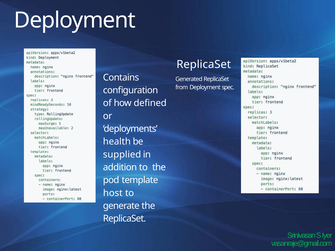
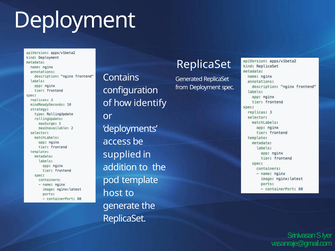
defined: defined -> identify
health: health -> access
